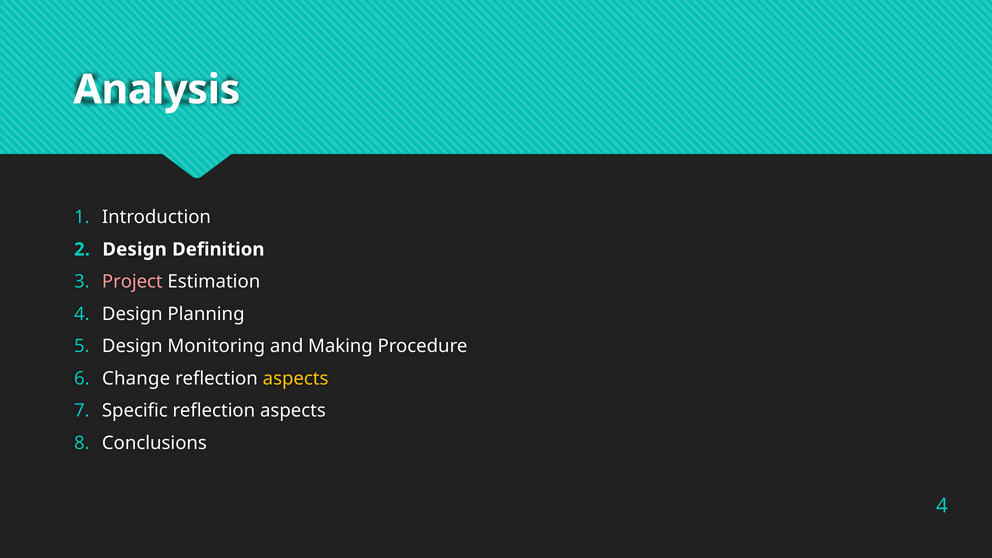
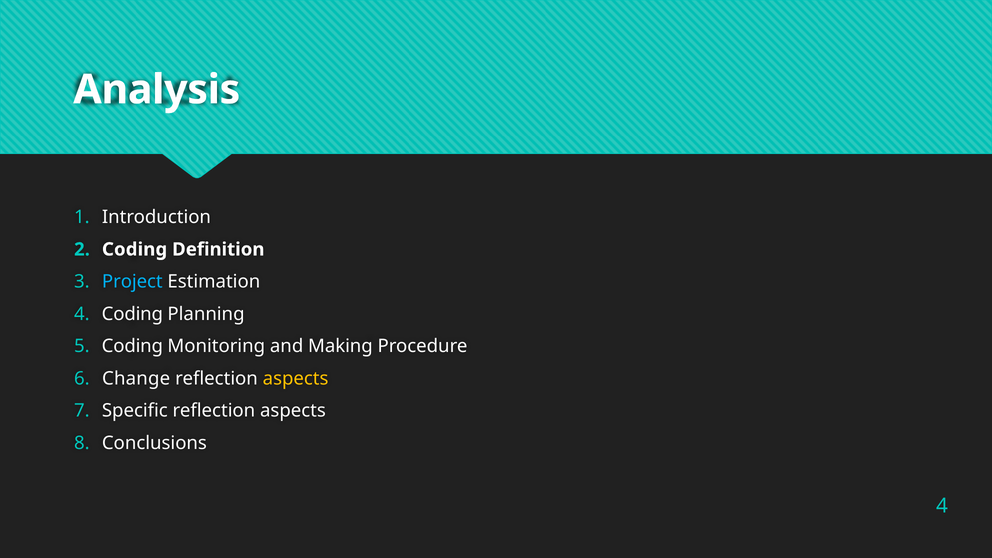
Design at (135, 249): Design -> Coding
Project colour: pink -> light blue
4 Design: Design -> Coding
Design at (132, 346): Design -> Coding
